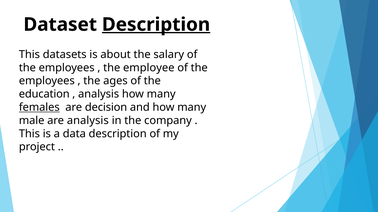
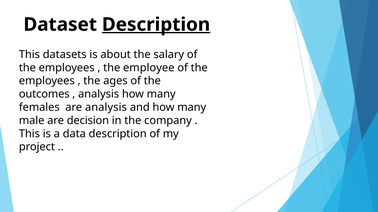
education: education -> outcomes
females underline: present -> none
are decision: decision -> analysis
are analysis: analysis -> decision
